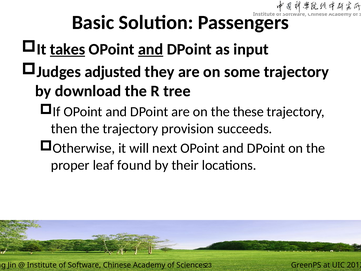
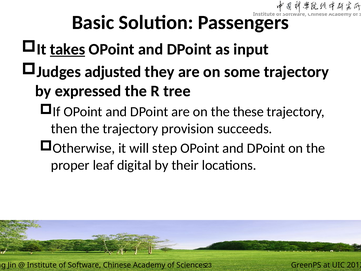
and at (151, 49) underline: present -> none
download: download -> expressed
next: next -> step
found: found -> digital
